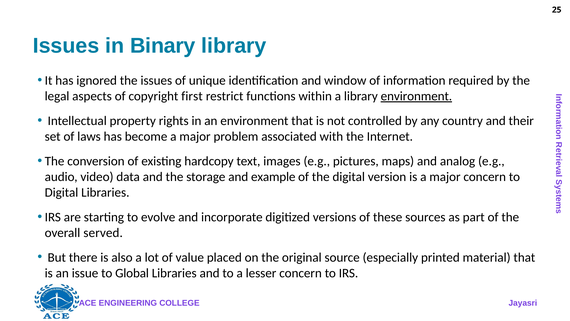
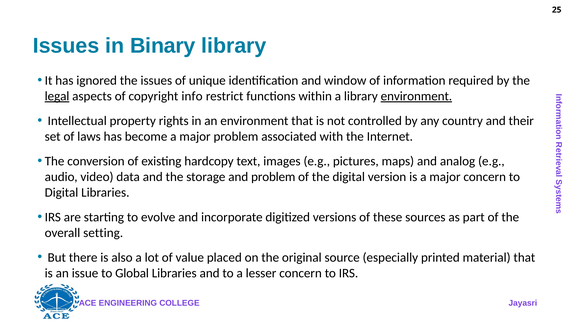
legal underline: none -> present
first: first -> info
and example: example -> problem
served: served -> setting
